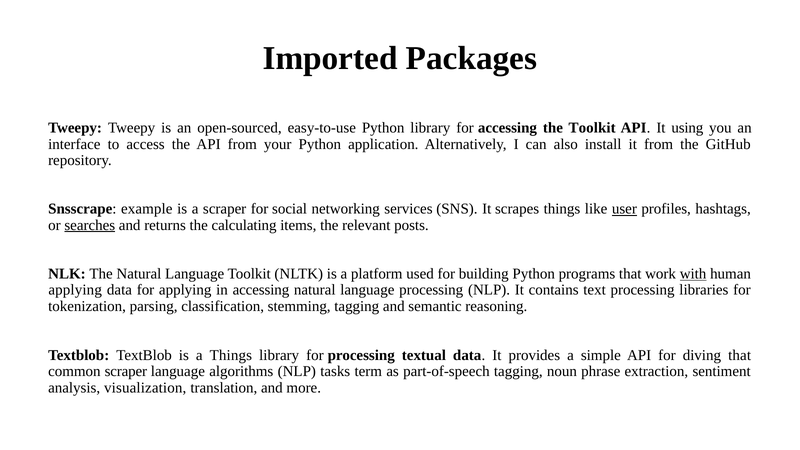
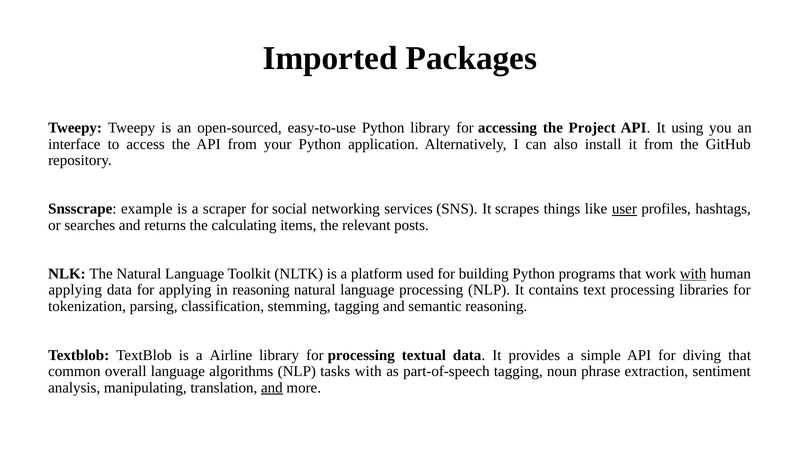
the Toolkit: Toolkit -> Project
searches underline: present -> none
in accessing: accessing -> reasoning
a Things: Things -> Airline
common scraper: scraper -> overall
tasks term: term -> with
visualization: visualization -> manipulating
and at (272, 388) underline: none -> present
